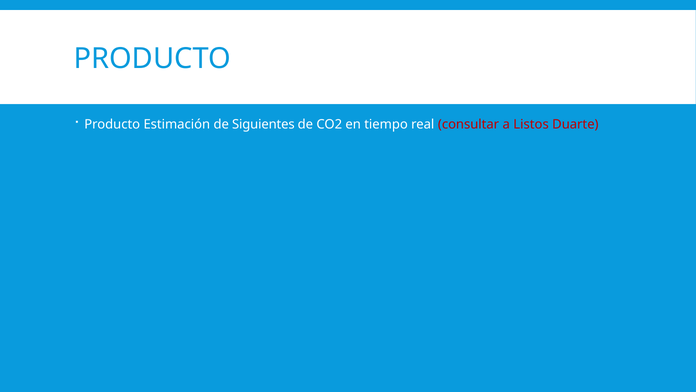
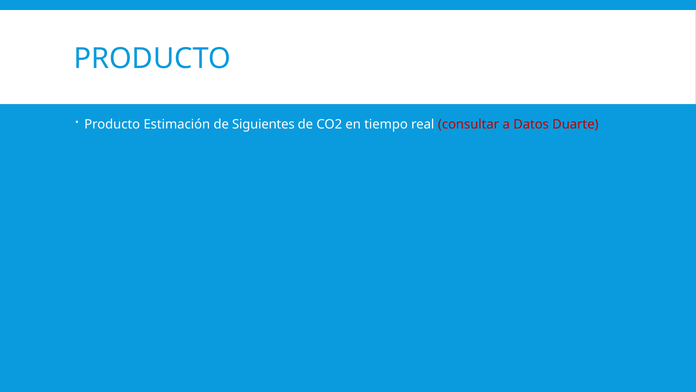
Listos: Listos -> Datos
